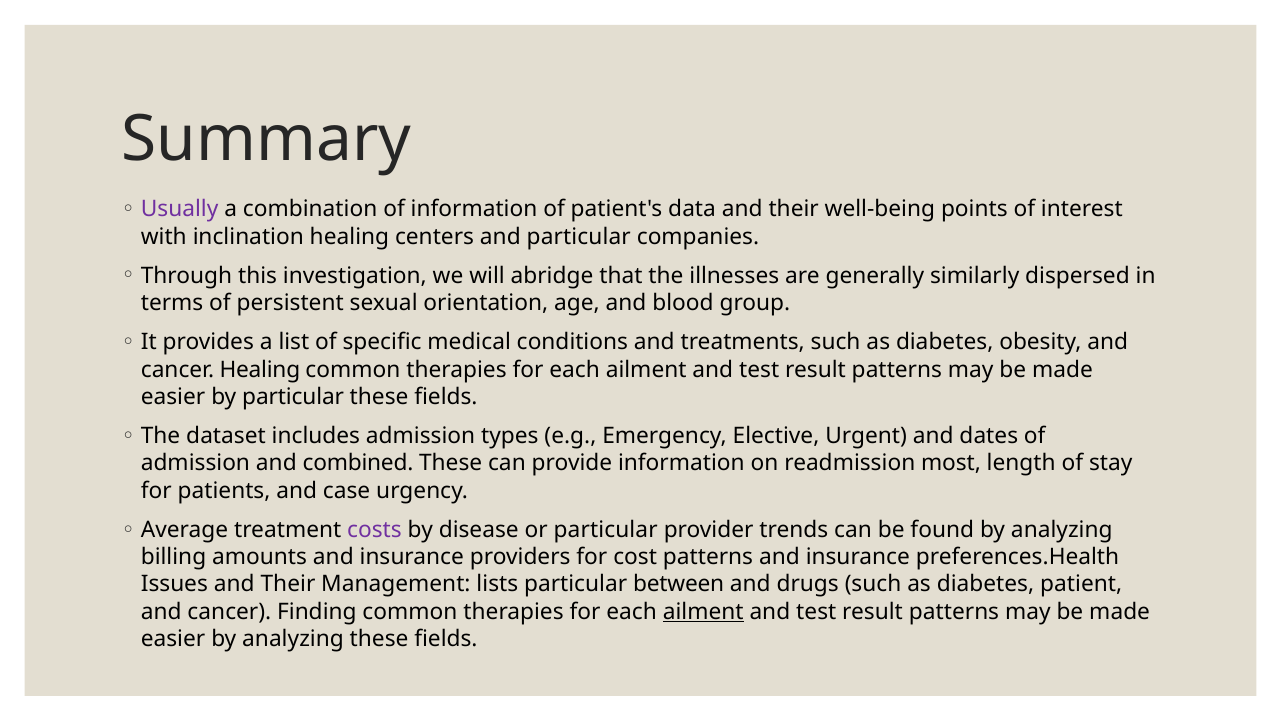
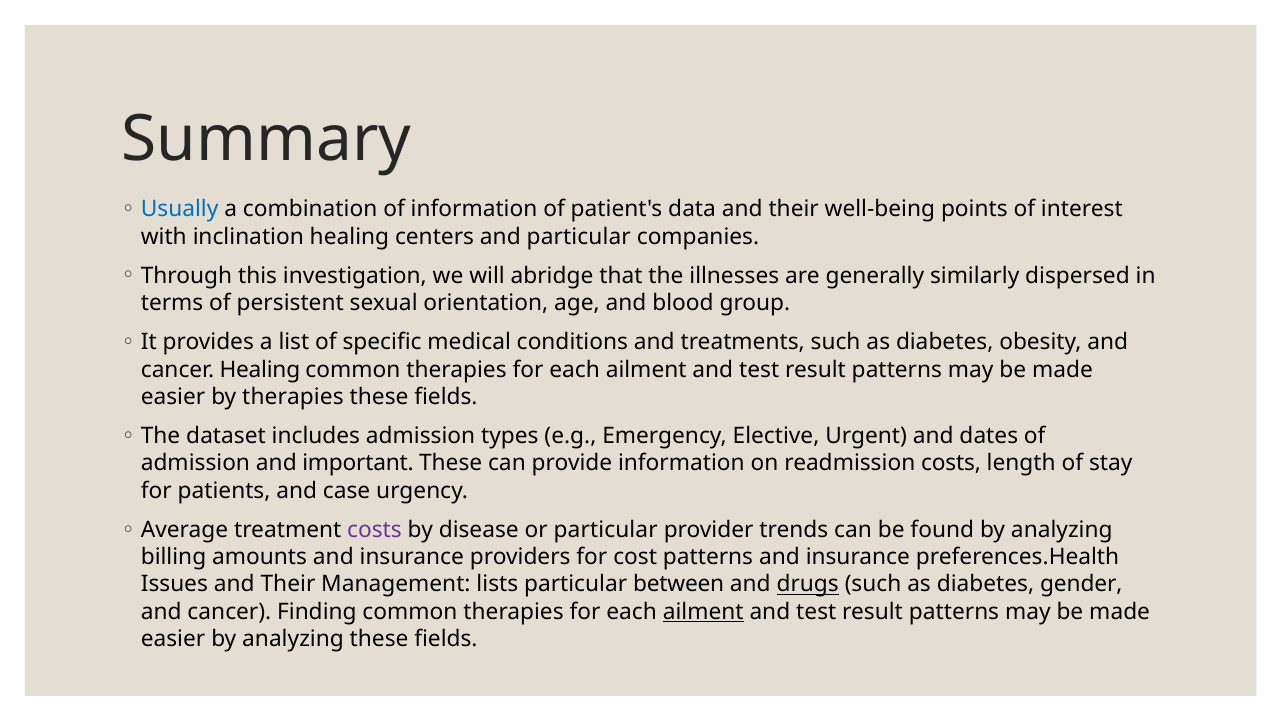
Usually colour: purple -> blue
by particular: particular -> therapies
combined: combined -> important
readmission most: most -> costs
drugs underline: none -> present
patient: patient -> gender
